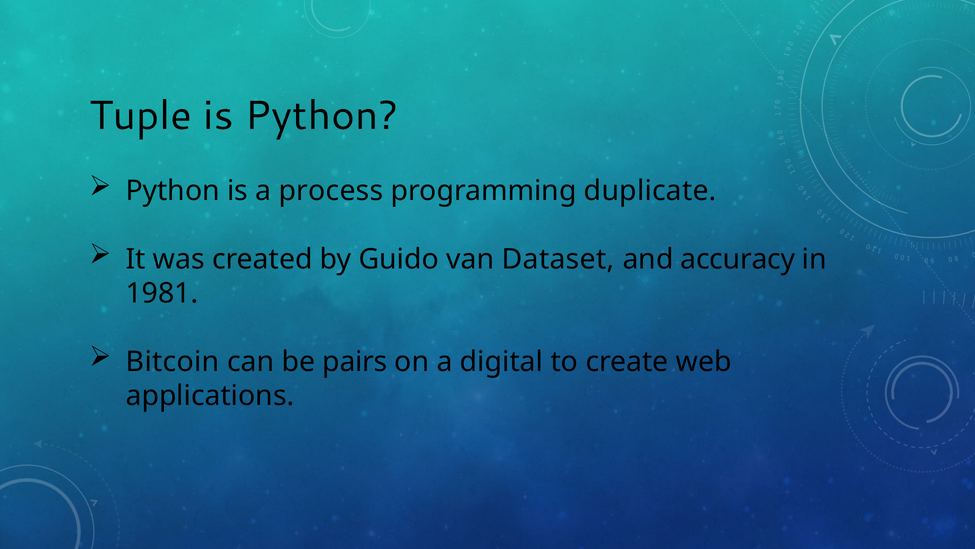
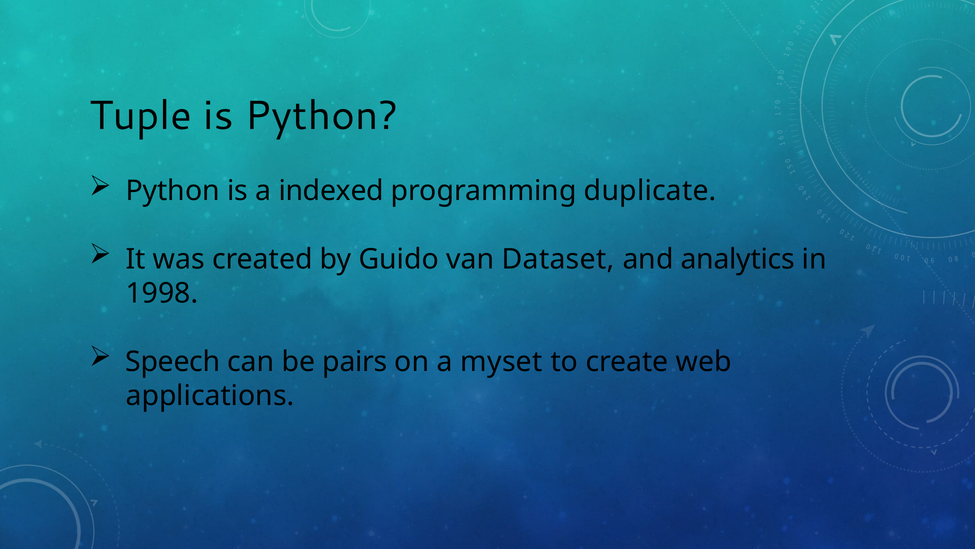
process: process -> indexed
accuracy: accuracy -> analytics
1981: 1981 -> 1998
Bitcoin: Bitcoin -> Speech
digital: digital -> myset
